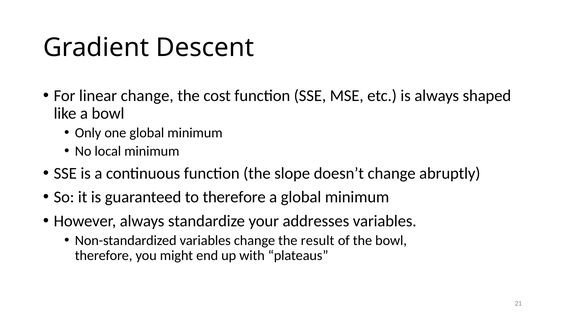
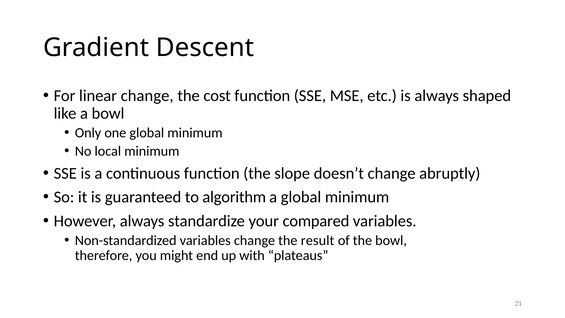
to therefore: therefore -> algorithm
addresses: addresses -> compared
